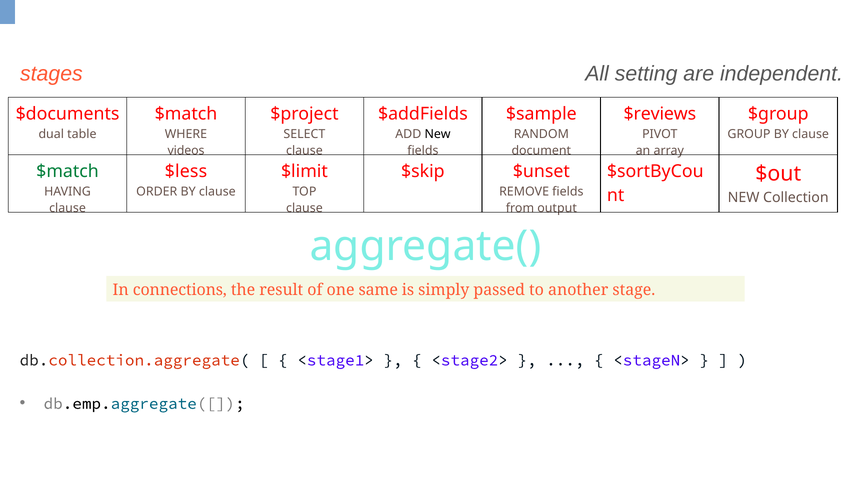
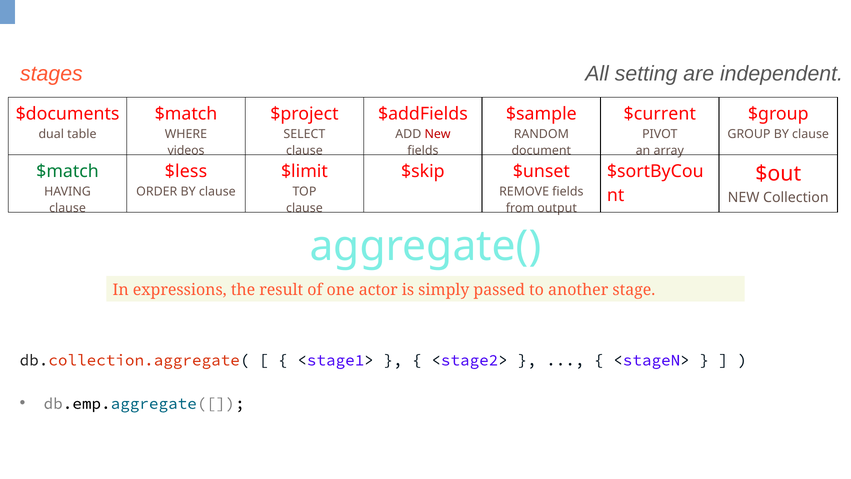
$reviews: $reviews -> $current
New at (438, 134) colour: black -> red
connections: connections -> expressions
same: same -> actor
